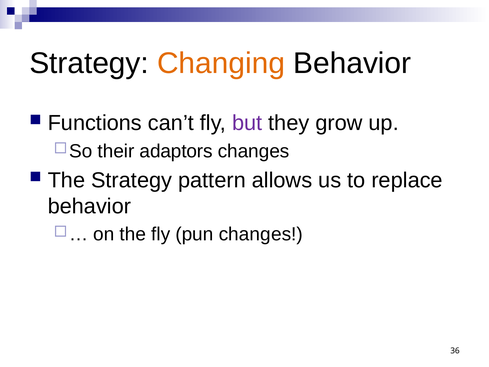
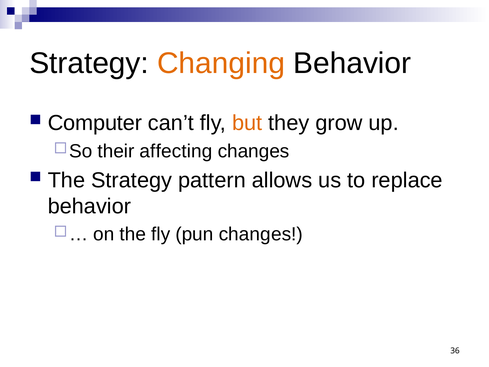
Functions: Functions -> Computer
but colour: purple -> orange
adaptors: adaptors -> affecting
